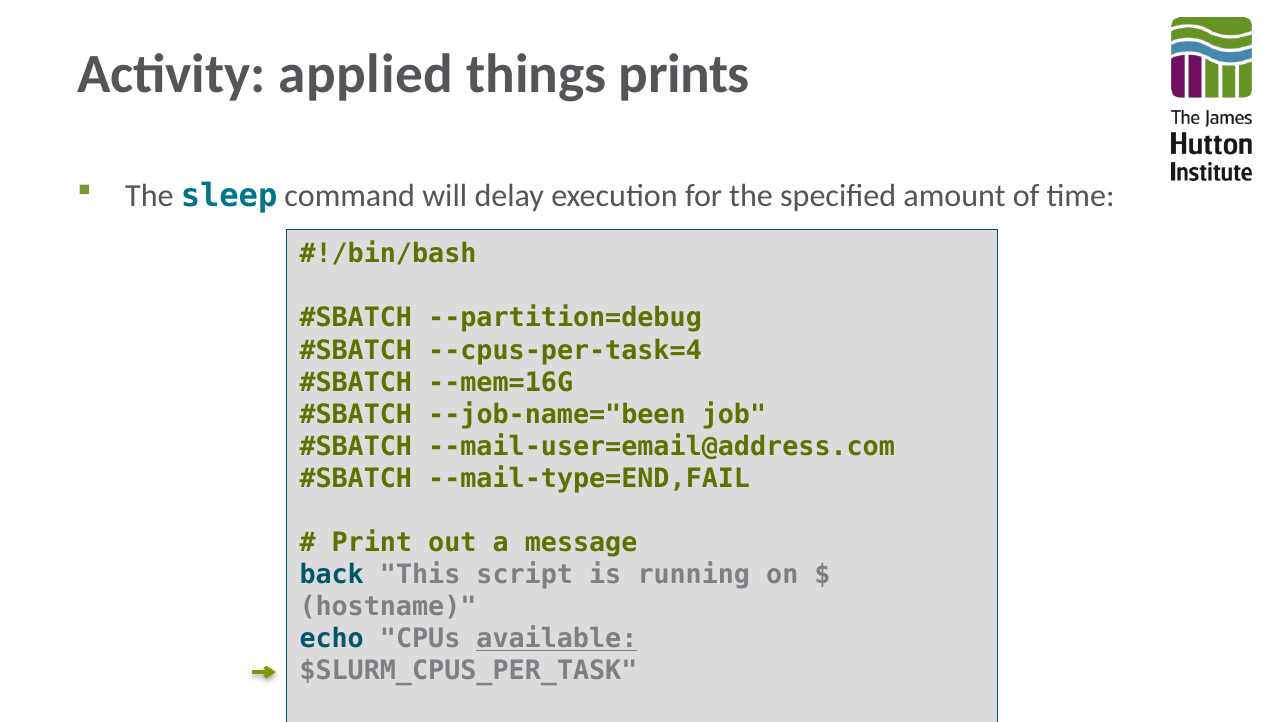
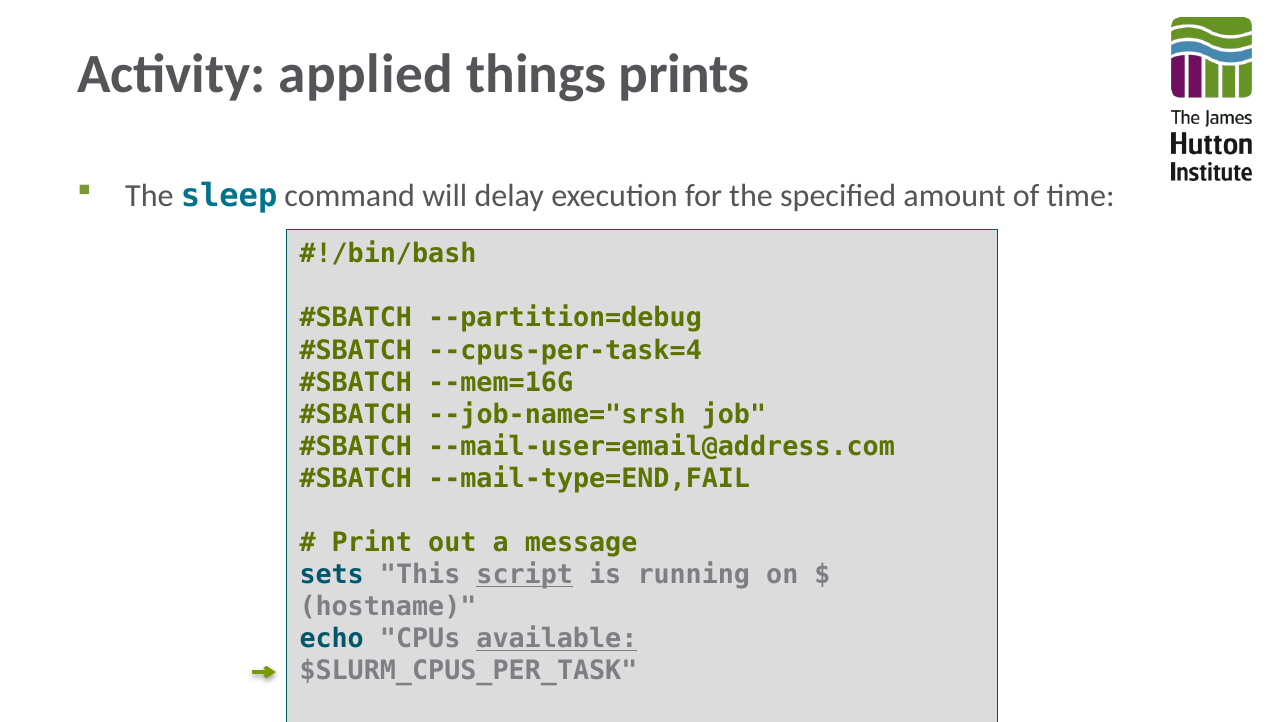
--job-name="been: --job-name="been -> --job-name="srsh
back: back -> sets
script underline: none -> present
